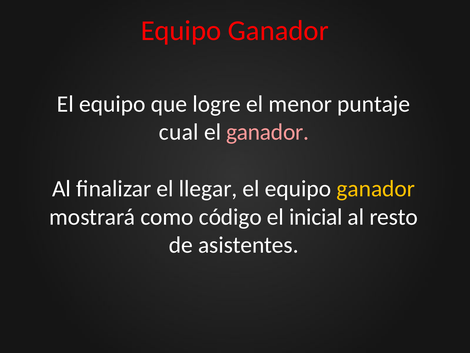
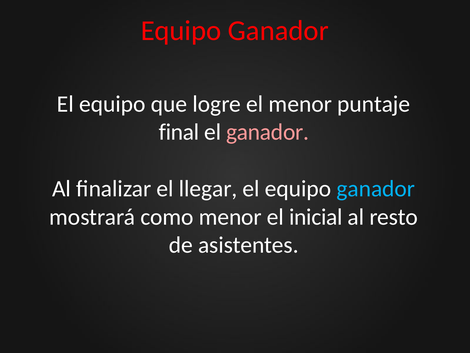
cual: cual -> final
ganador at (376, 188) colour: yellow -> light blue
como código: código -> menor
